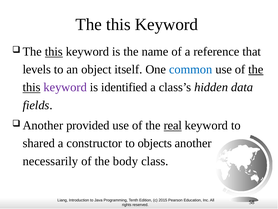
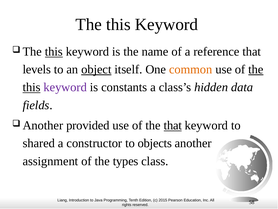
object underline: none -> present
common colour: blue -> orange
identified: identified -> constants
the real: real -> that
necessarily: necessarily -> assignment
body: body -> types
